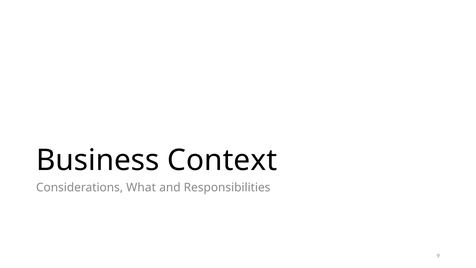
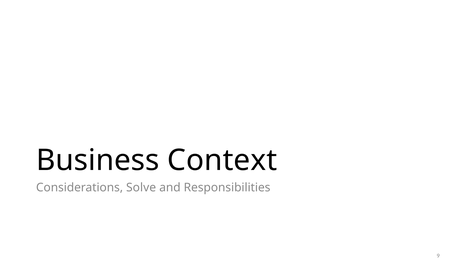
What: What -> Solve
